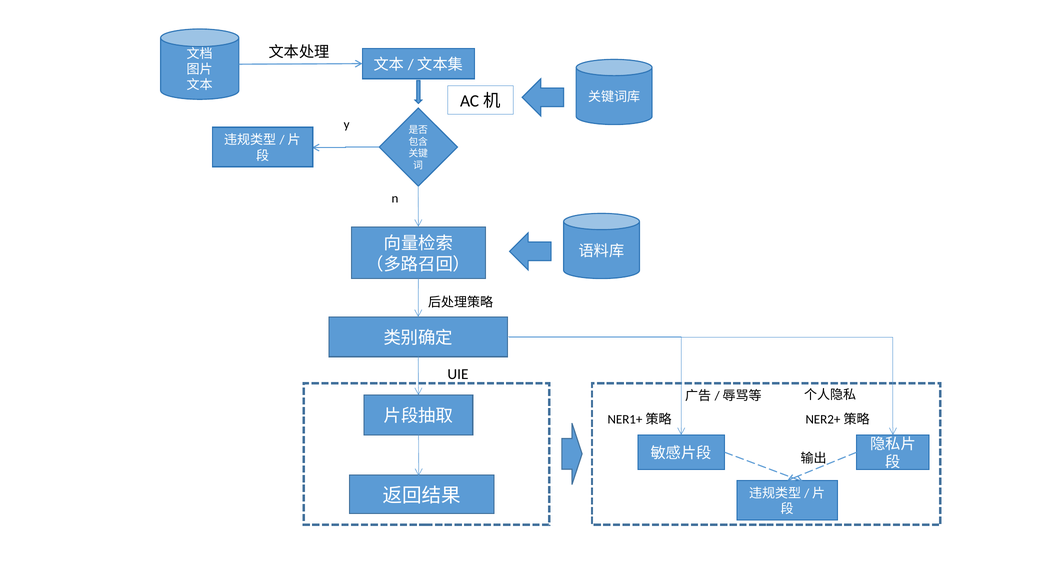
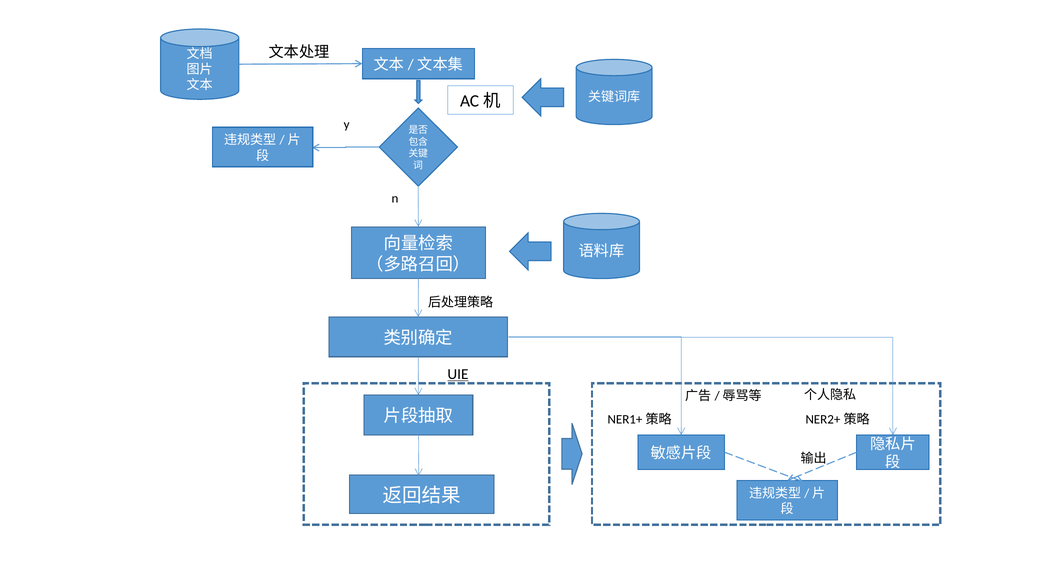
UIE underline: none -> present
